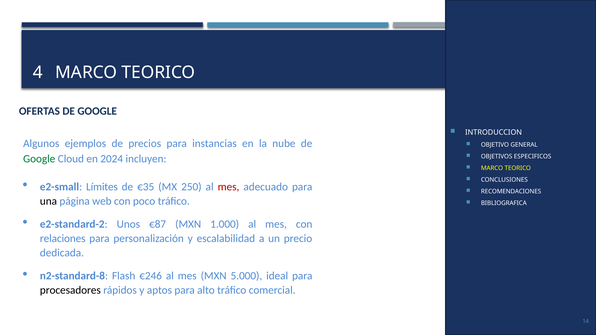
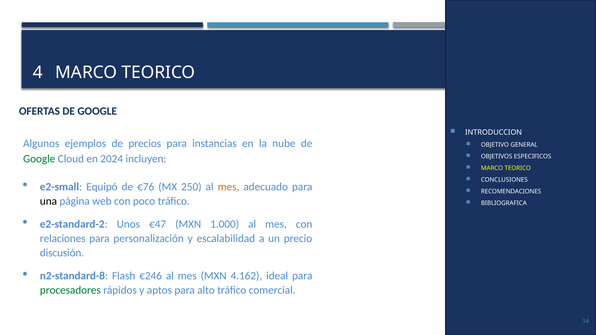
Límites: Límites -> Equipó
€35: €35 -> €76
mes at (229, 187) colour: red -> orange
€87: €87 -> €47
dedicada: dedicada -> discusión
5.000: 5.000 -> 4.162
procesadores colour: black -> green
